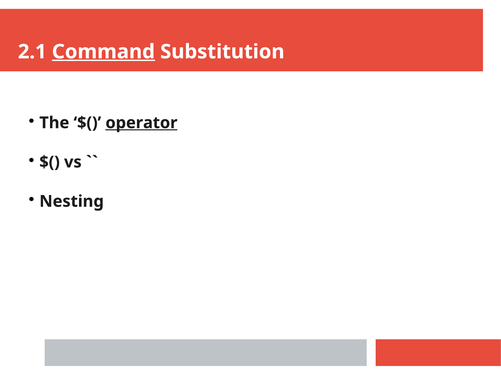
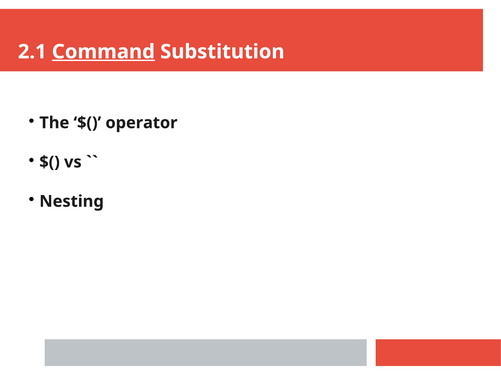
operator underline: present -> none
